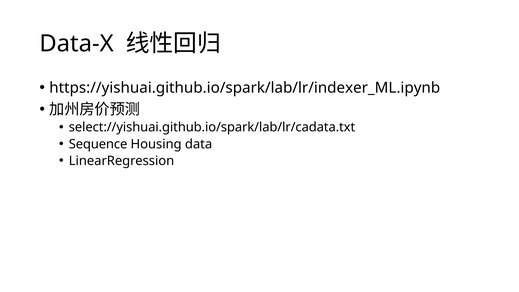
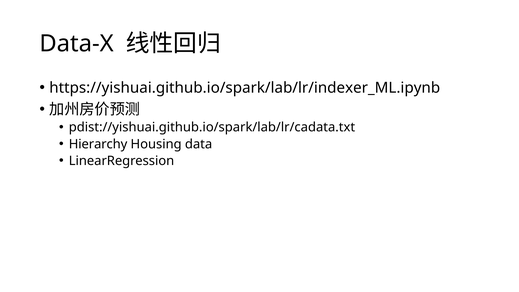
select://yishuai.github.io/spark/lab/lr/cadata.txt: select://yishuai.github.io/spark/lab/lr/cadata.txt -> pdist://yishuai.github.io/spark/lab/lr/cadata.txt
Sequence: Sequence -> Hierarchy
